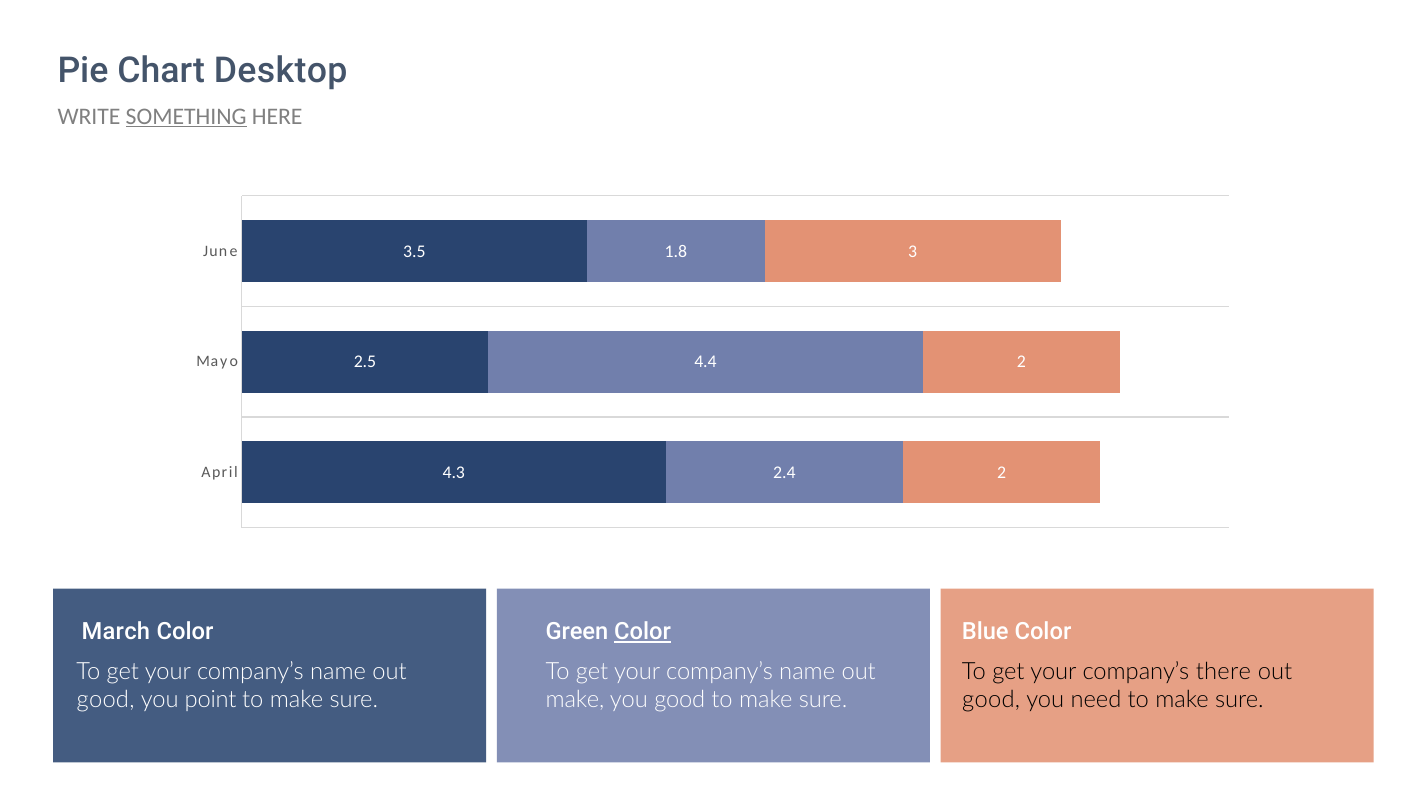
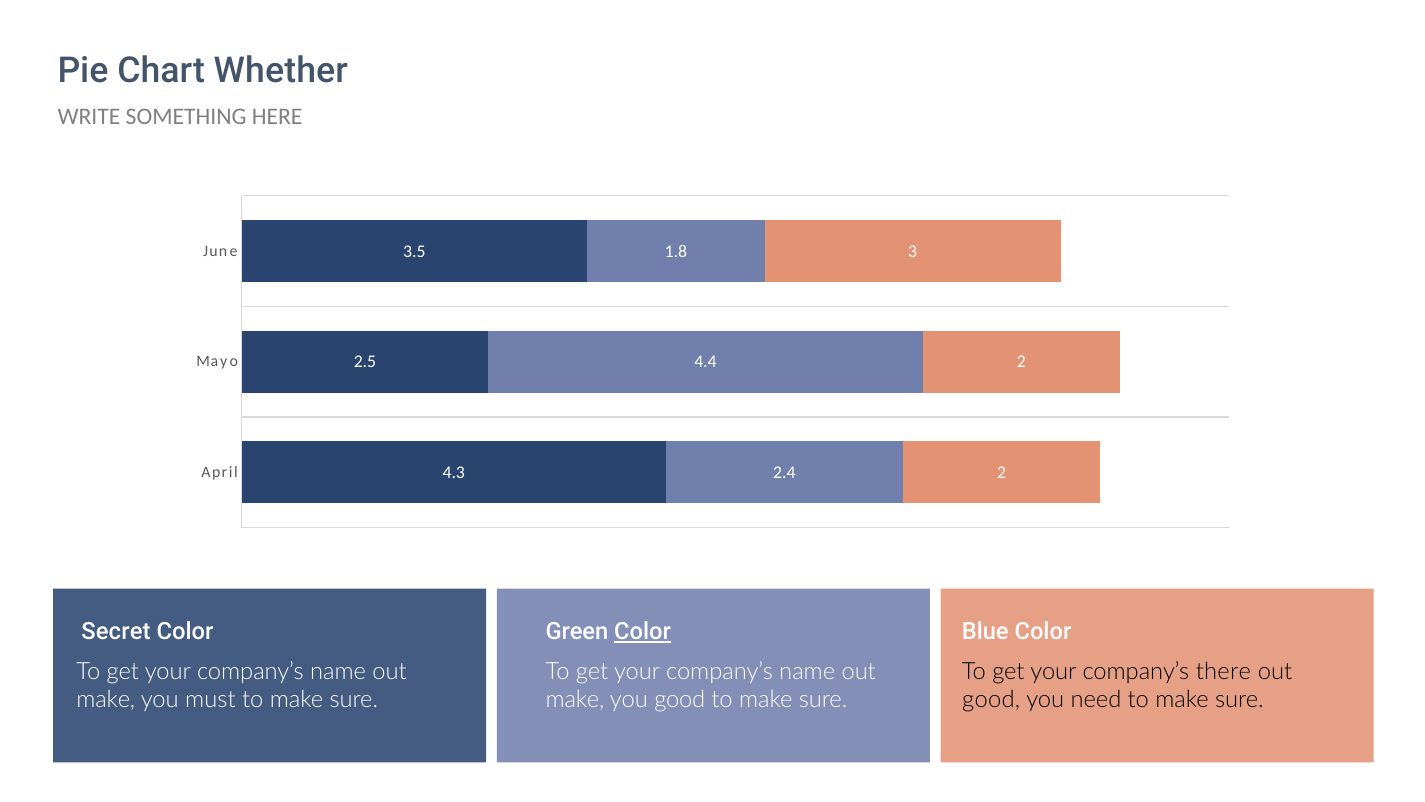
Desktop: Desktop -> Whether
SOMETHING underline: present -> none
March: March -> Secret
good at (106, 700): good -> make
point: point -> must
